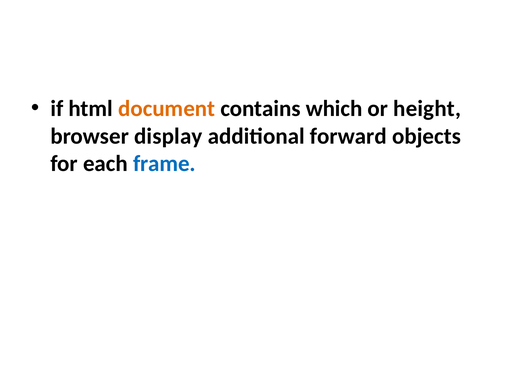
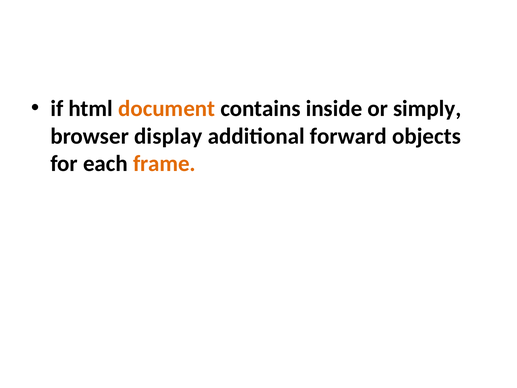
which: which -> inside
height: height -> simply
frame colour: blue -> orange
